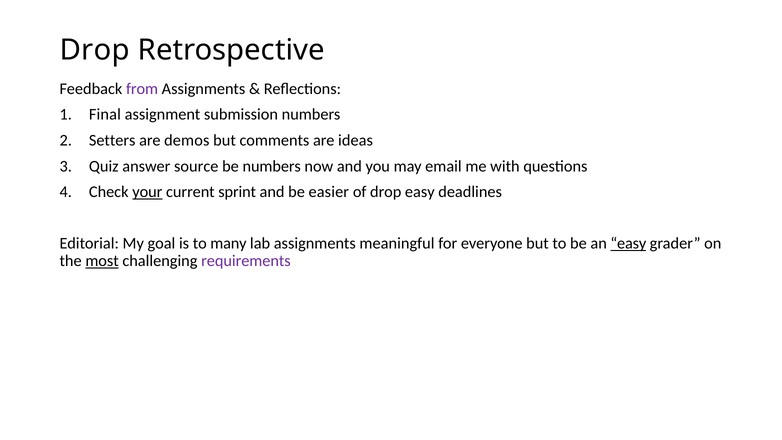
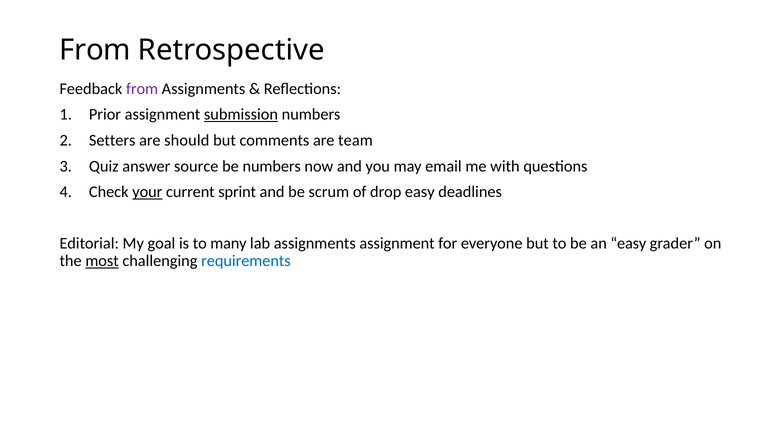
Drop at (95, 50): Drop -> From
Final: Final -> Prior
submission underline: none -> present
demos: demos -> should
ideas: ideas -> team
easier: easier -> scrum
assignments meaningful: meaningful -> assignment
easy at (628, 243) underline: present -> none
requirements colour: purple -> blue
